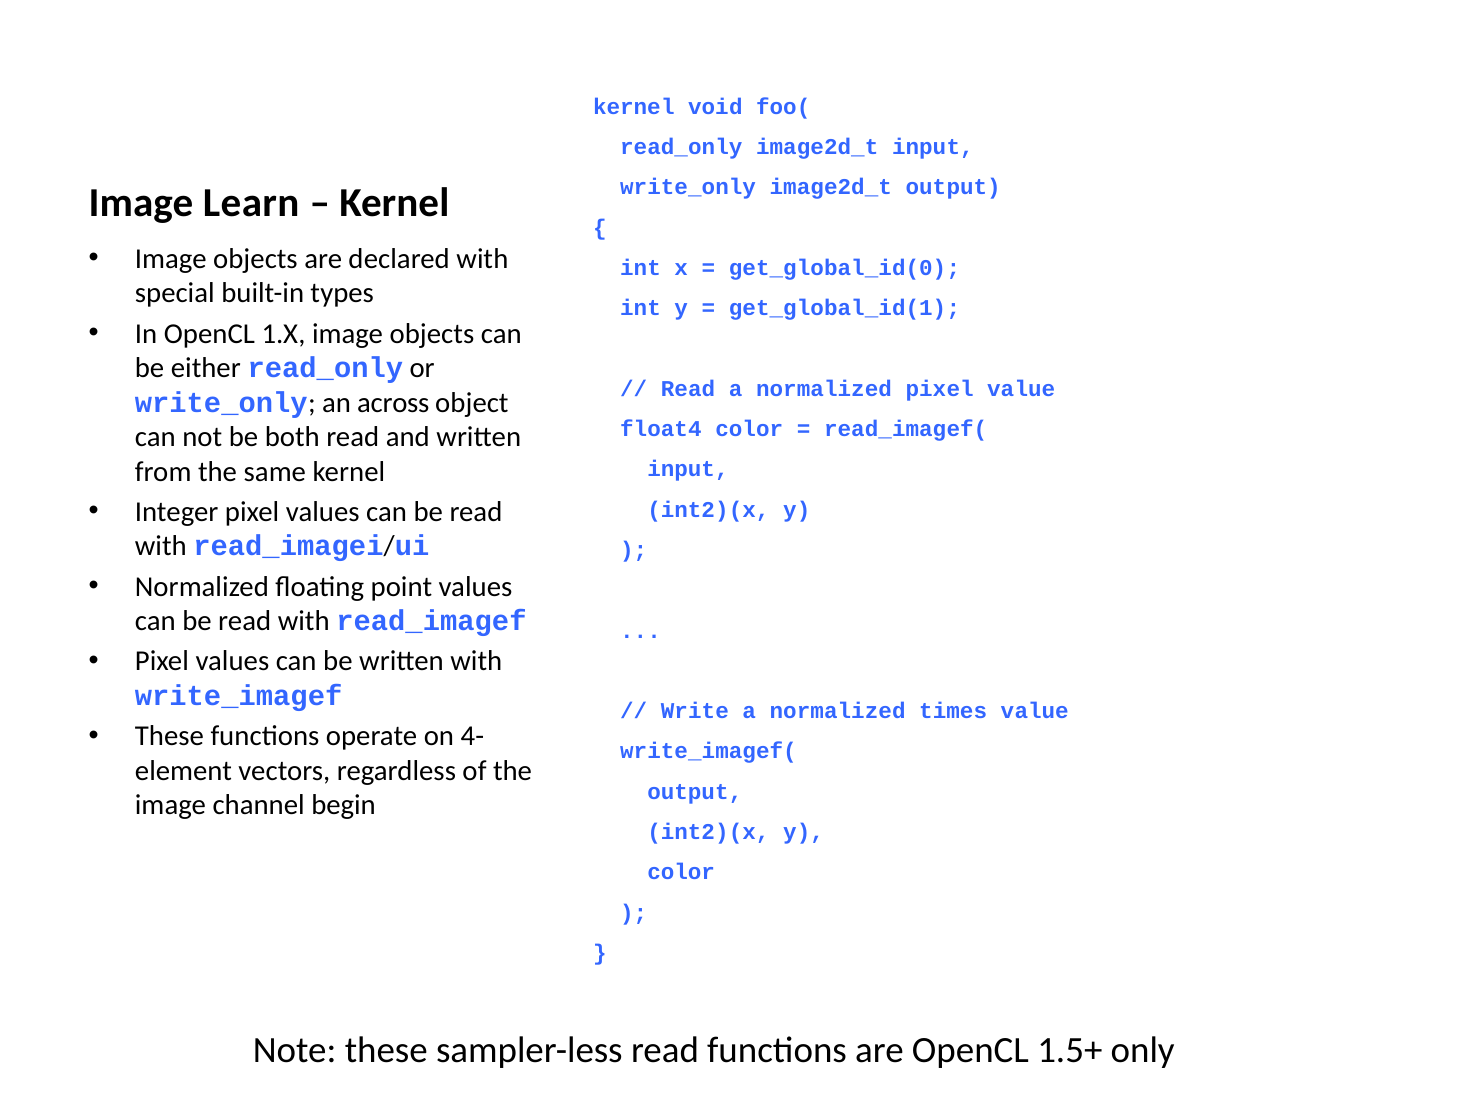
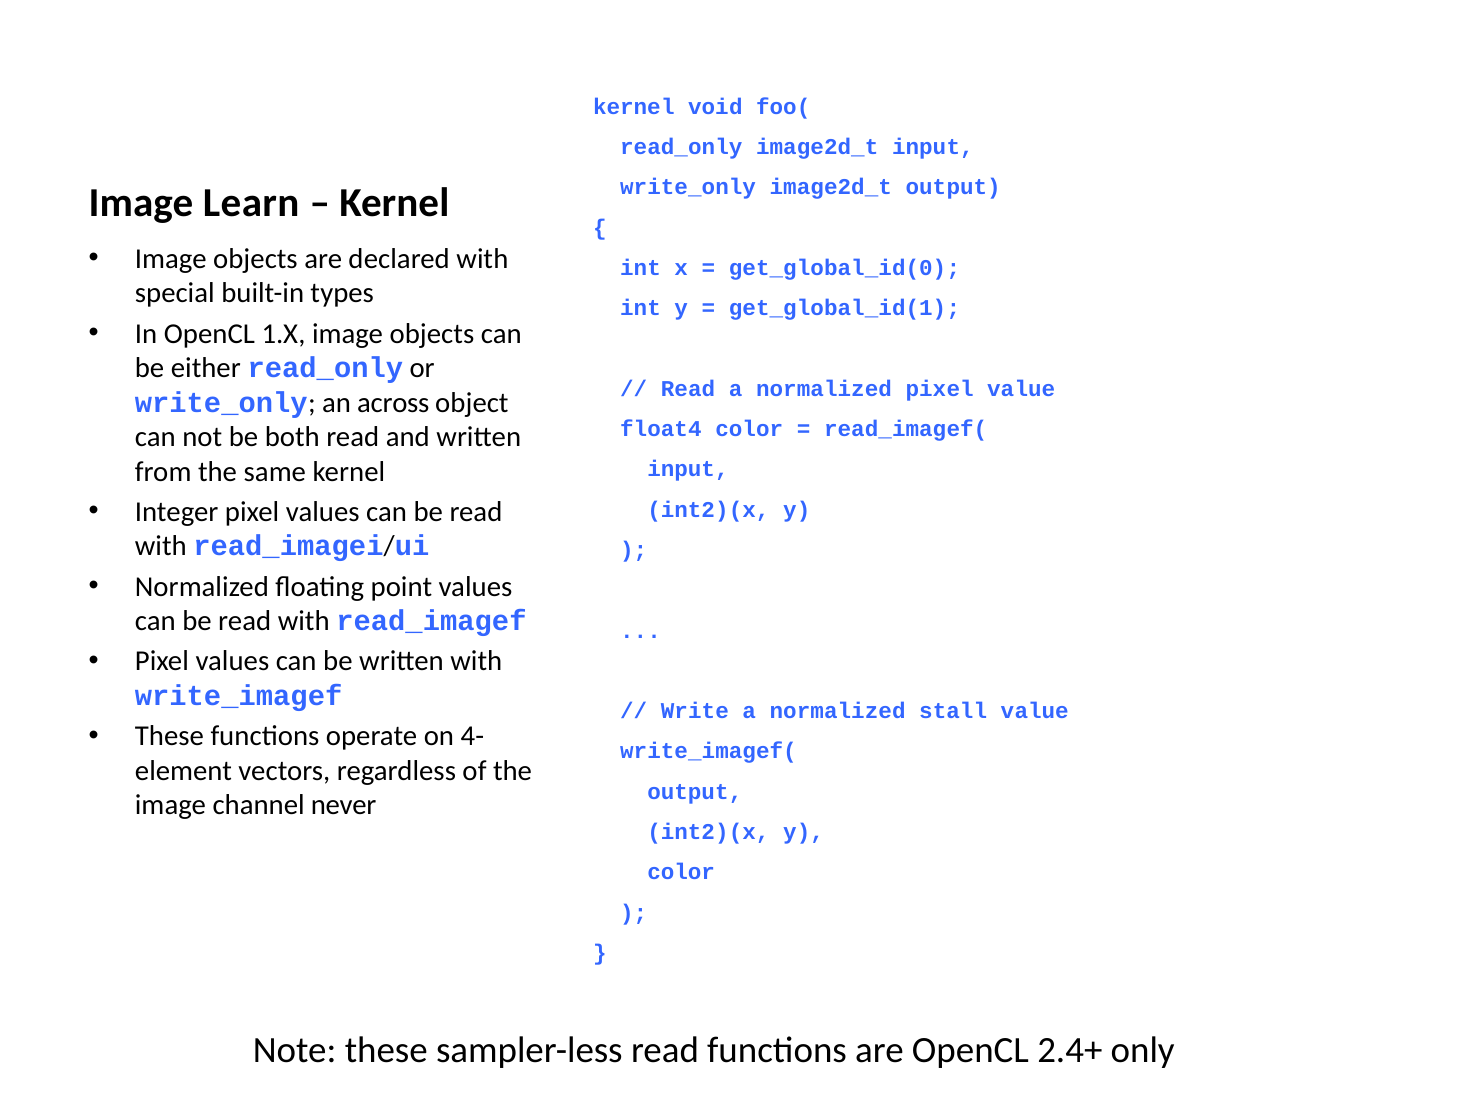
times: times -> stall
begin: begin -> never
1.5+: 1.5+ -> 2.4+
